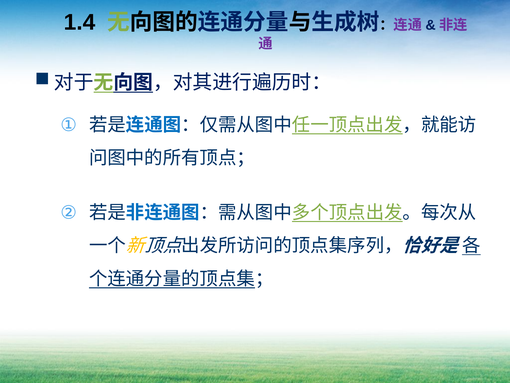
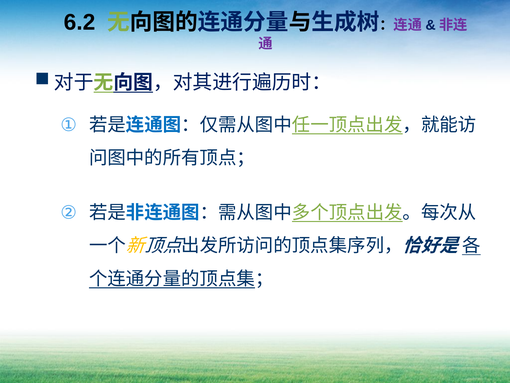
1.4: 1.4 -> 6.2
